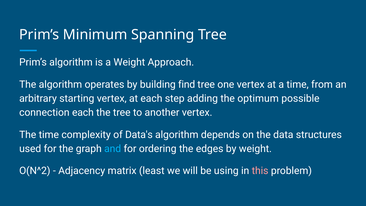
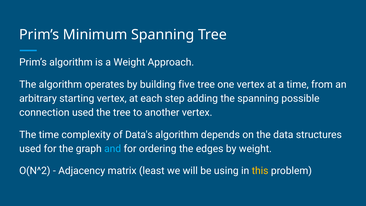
find: find -> five
the optimum: optimum -> spanning
connection each: each -> used
this colour: pink -> yellow
